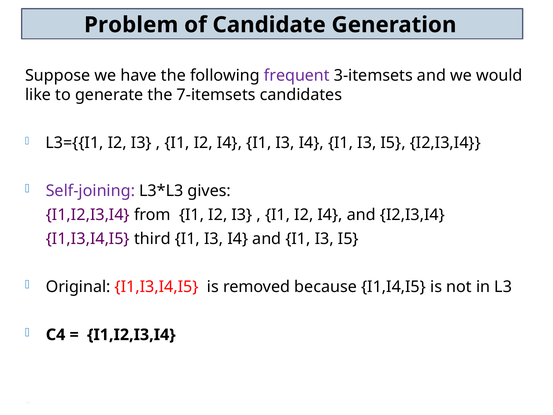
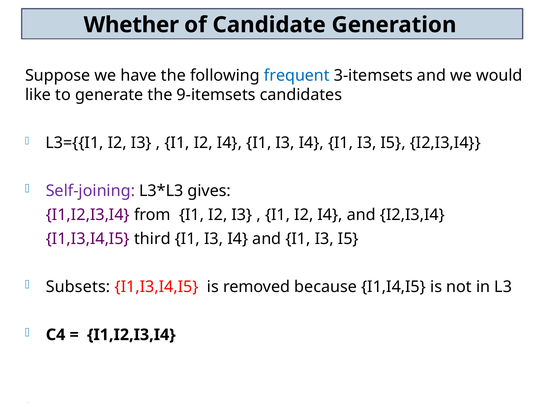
Problem: Problem -> Whether
frequent colour: purple -> blue
7-itemsets: 7-itemsets -> 9-itemsets
Original: Original -> Subsets
